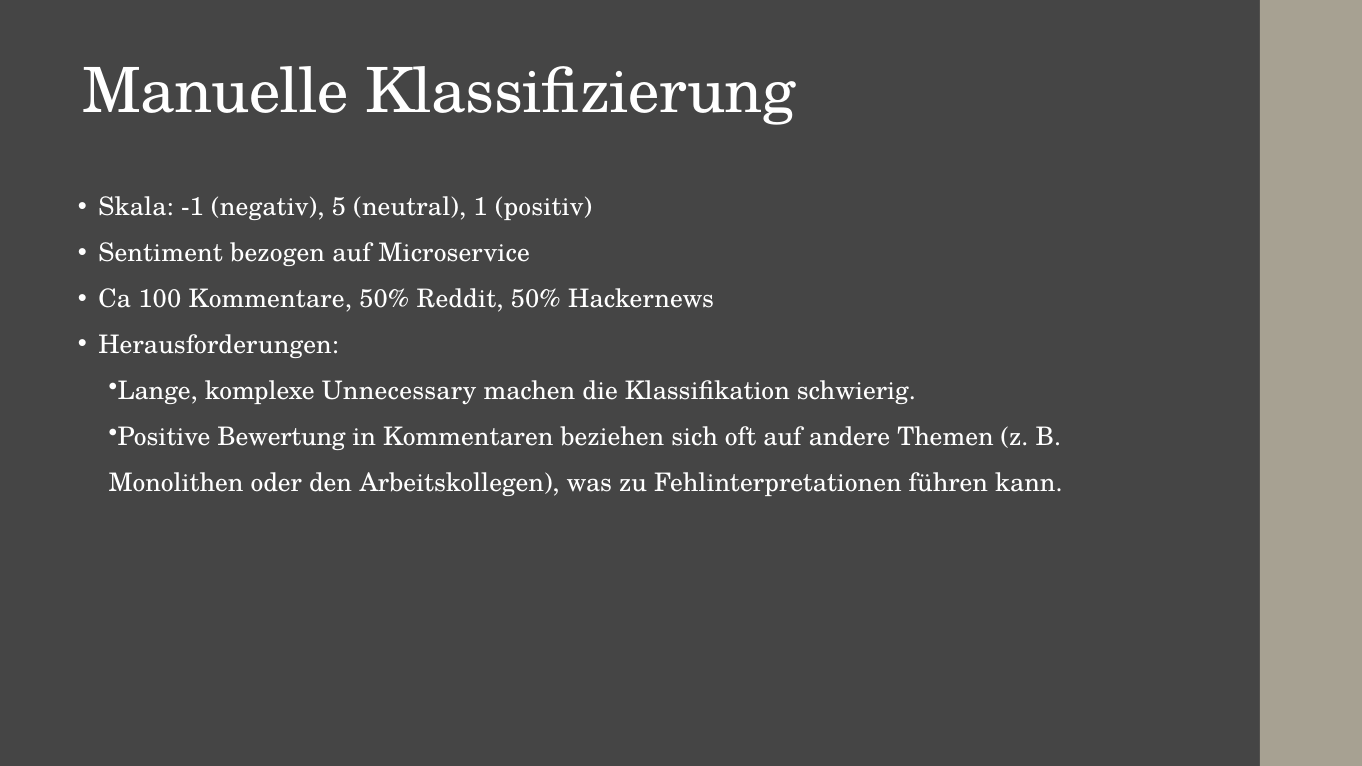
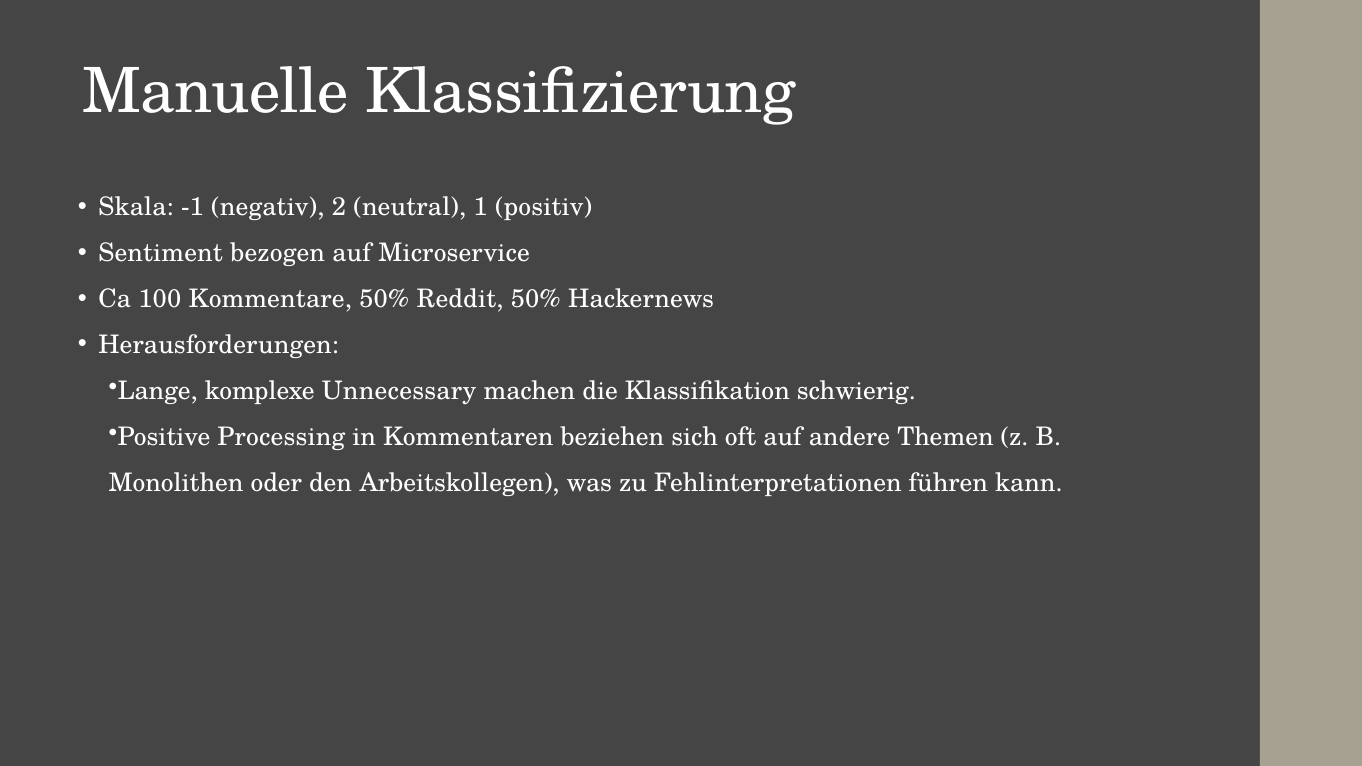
5: 5 -> 2
Bewertung: Bewertung -> Processing
